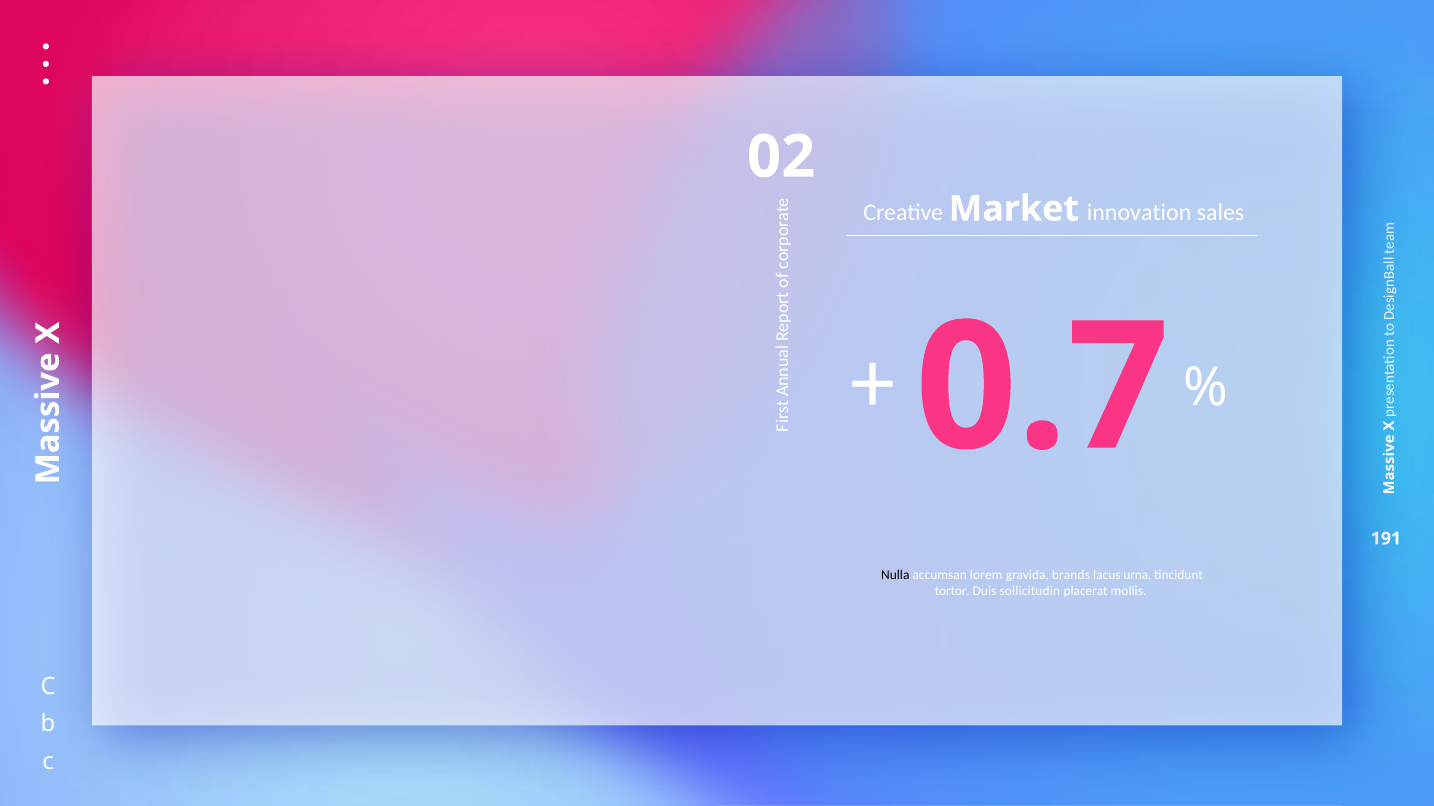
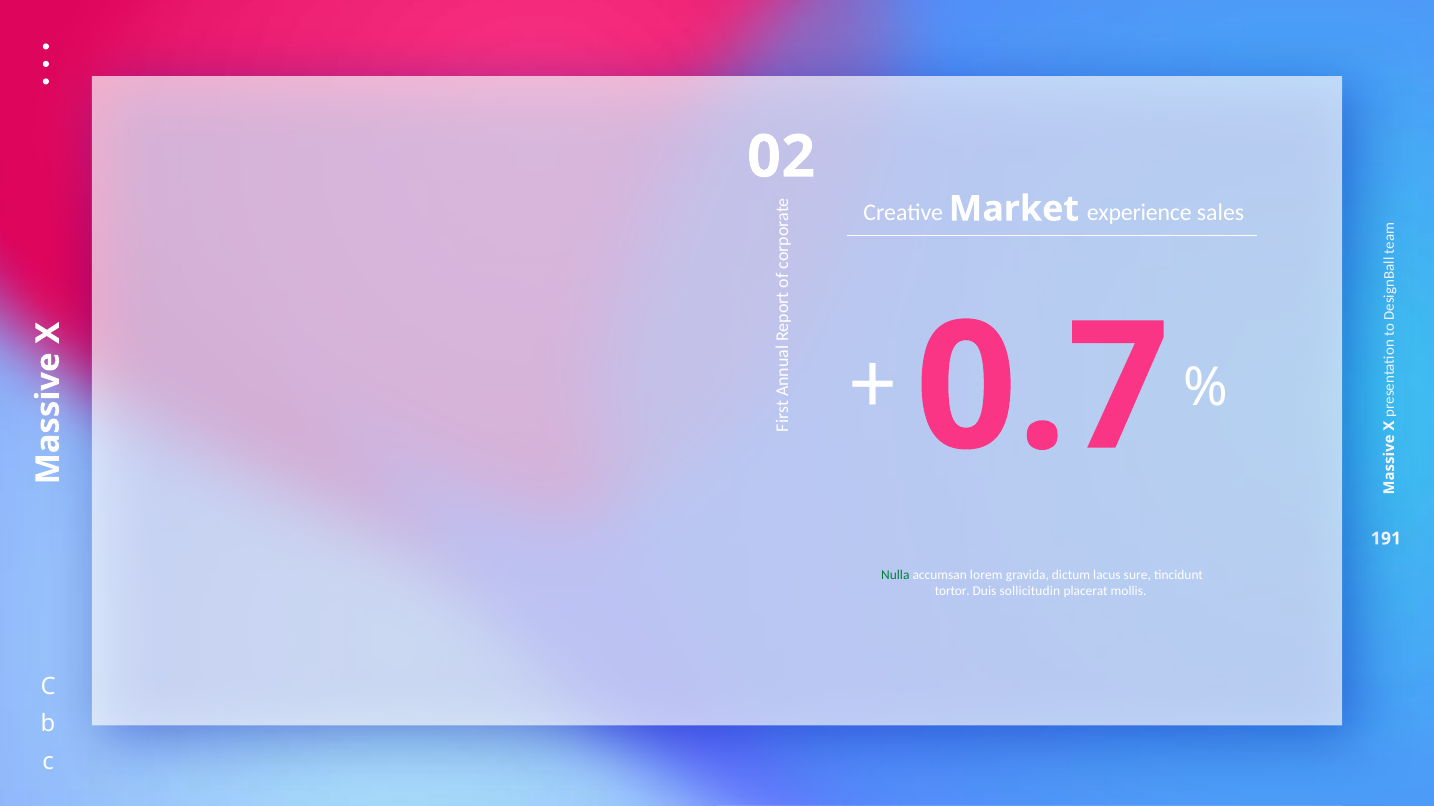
innovation: innovation -> experience
Nulla colour: black -> green
brands: brands -> dictum
urna: urna -> sure
